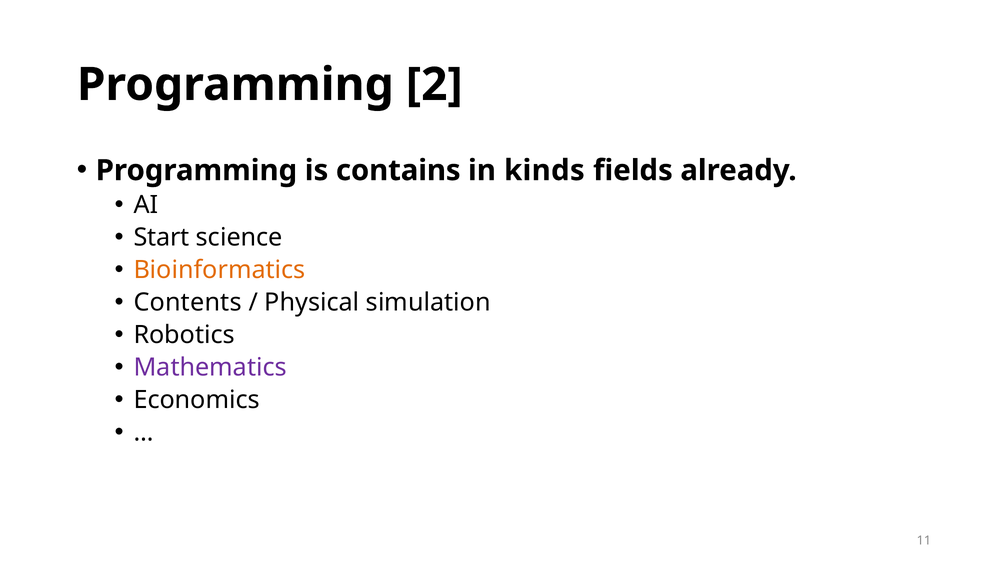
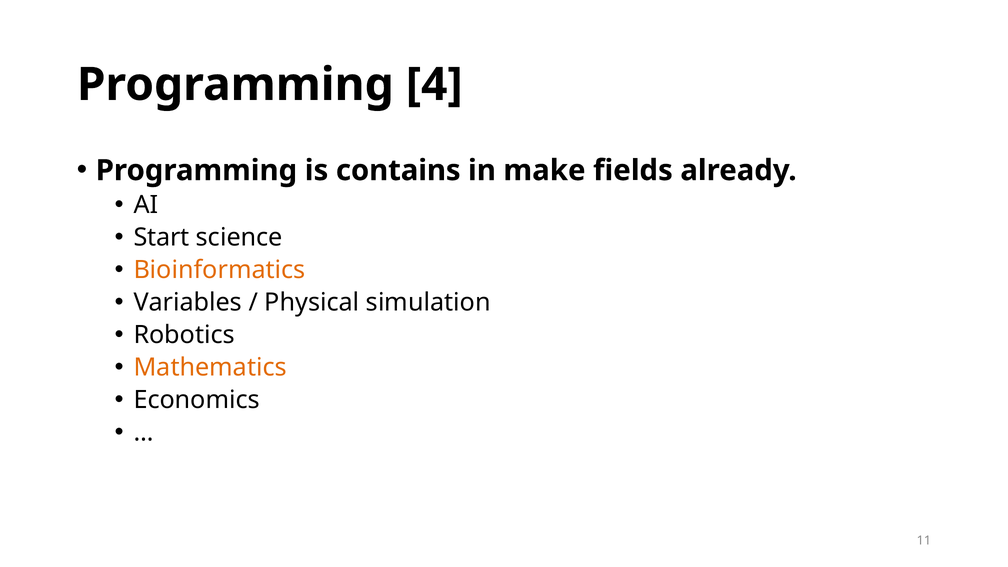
2: 2 -> 4
kinds: kinds -> make
Contents: Contents -> Variables
Mathematics colour: purple -> orange
